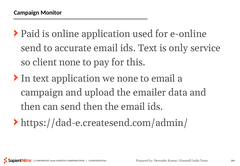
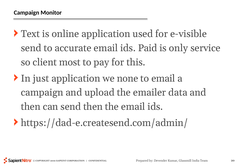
Paid: Paid -> Text
e-online: e-online -> e-visible
ids Text: Text -> Paid
client none: none -> most
In text: text -> just
